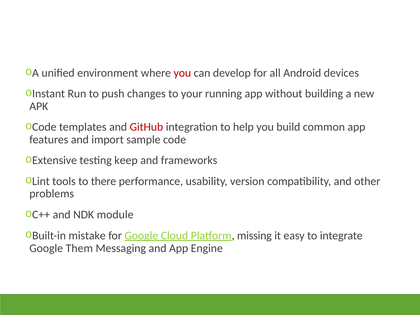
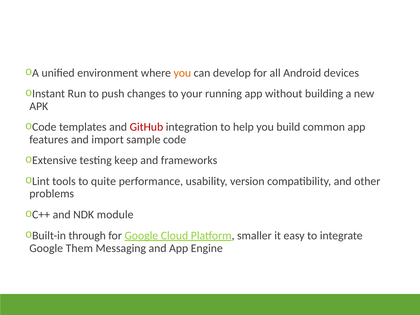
you at (182, 73) colour: red -> orange
there: there -> quite
mistake: mistake -> through
missing: missing -> smaller
